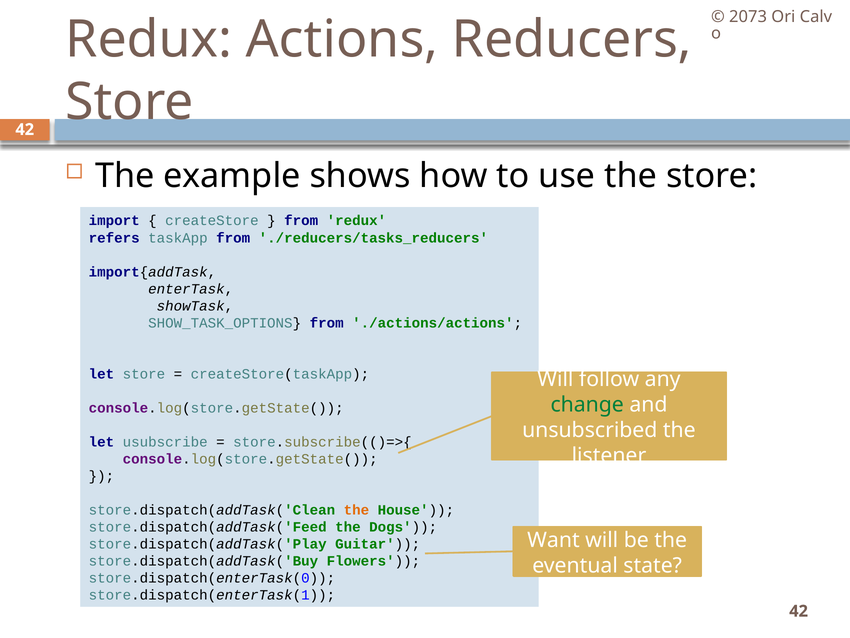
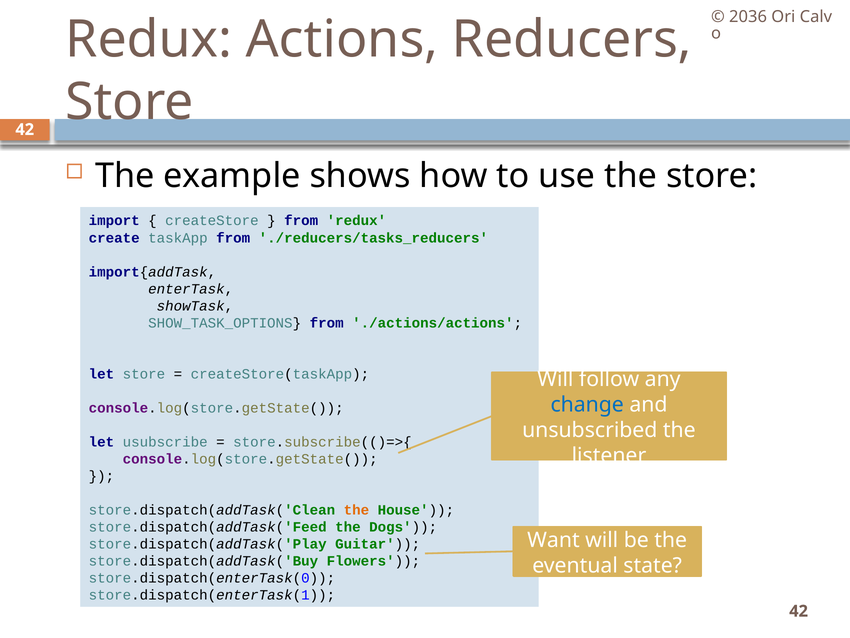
2073: 2073 -> 2036
refers: refers -> create
change colour: green -> blue
